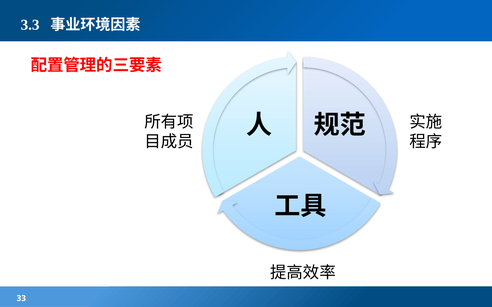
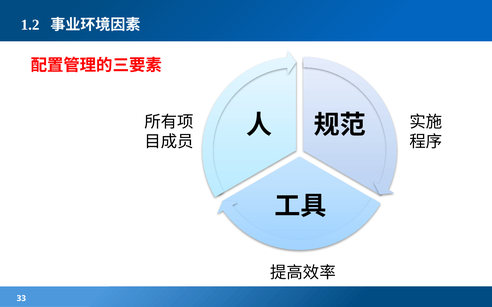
3.3: 3.3 -> 1.2
